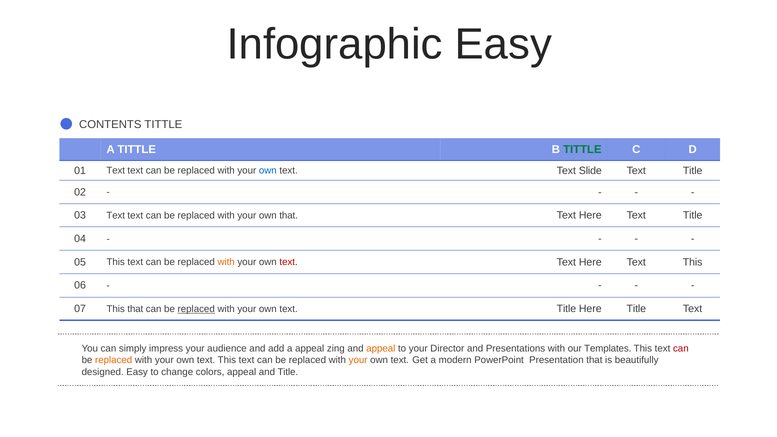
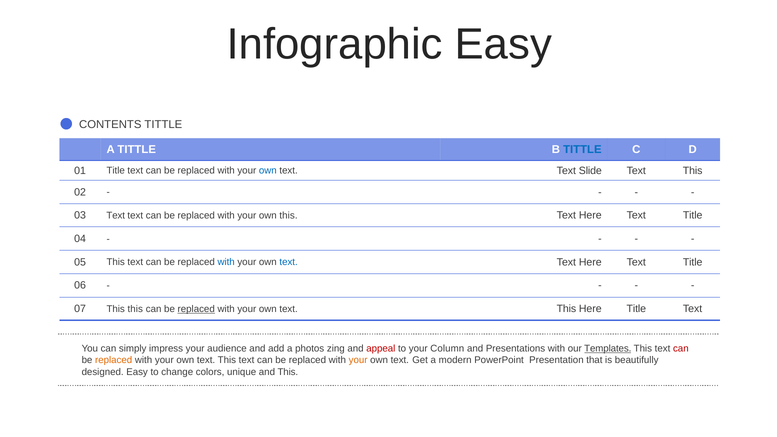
TITTLE at (582, 150) colour: green -> blue
01 Text: Text -> Title
Title at (693, 171): Title -> This
own that: that -> this
with at (226, 262) colour: orange -> blue
text at (289, 262) colour: red -> blue
This at (693, 262): This -> Title
This that: that -> this
Title at (566, 309): Title -> This
a appeal: appeal -> photos
appeal at (381, 349) colour: orange -> red
Director: Director -> Column
Templates underline: none -> present
colors appeal: appeal -> unique
and Title: Title -> This
